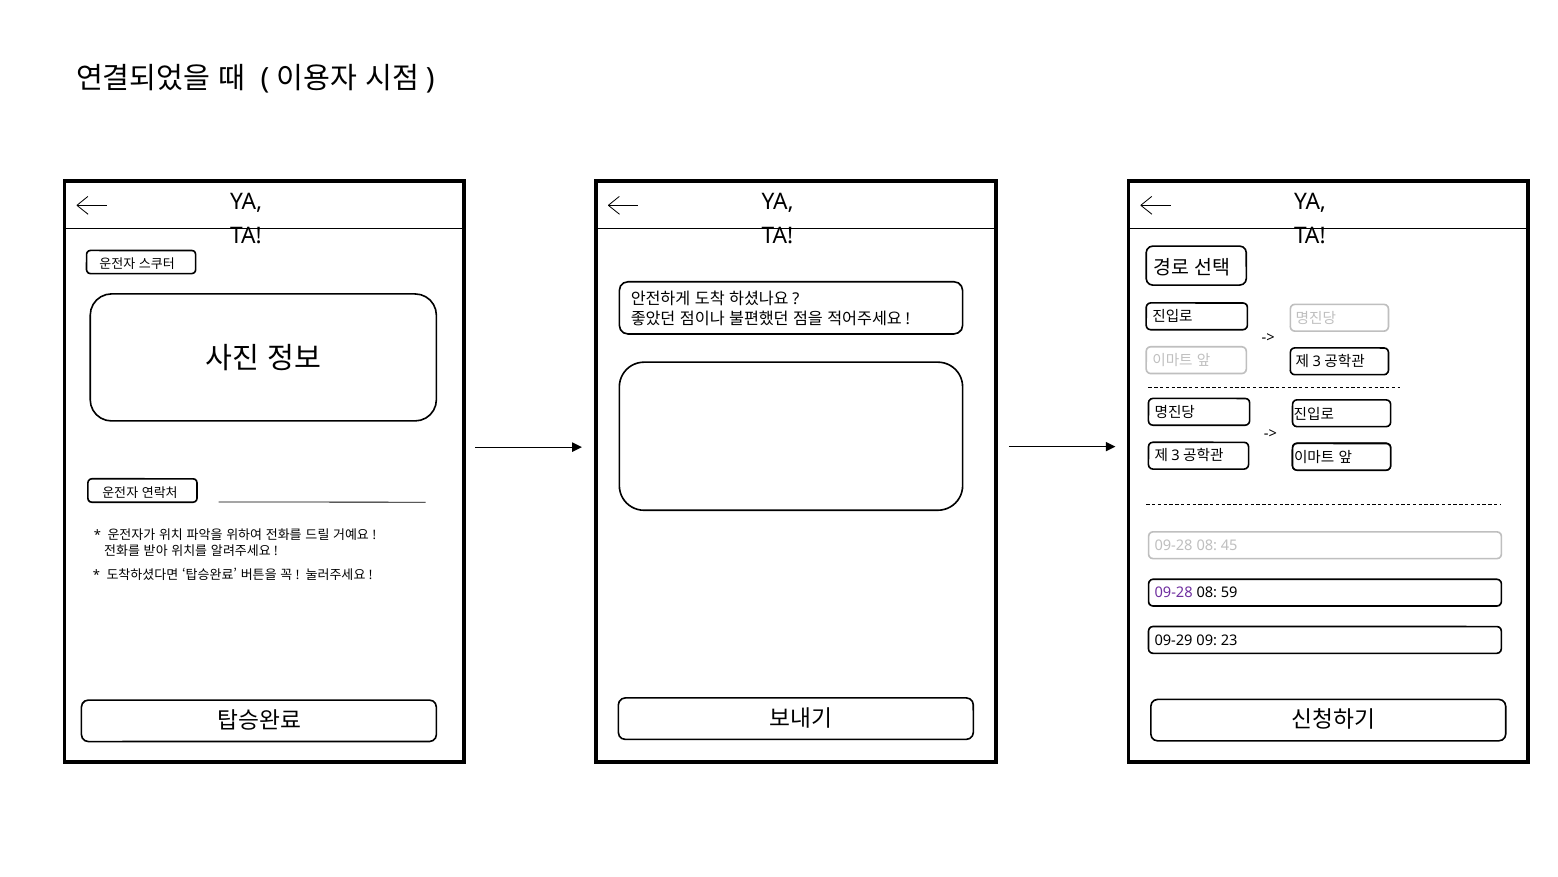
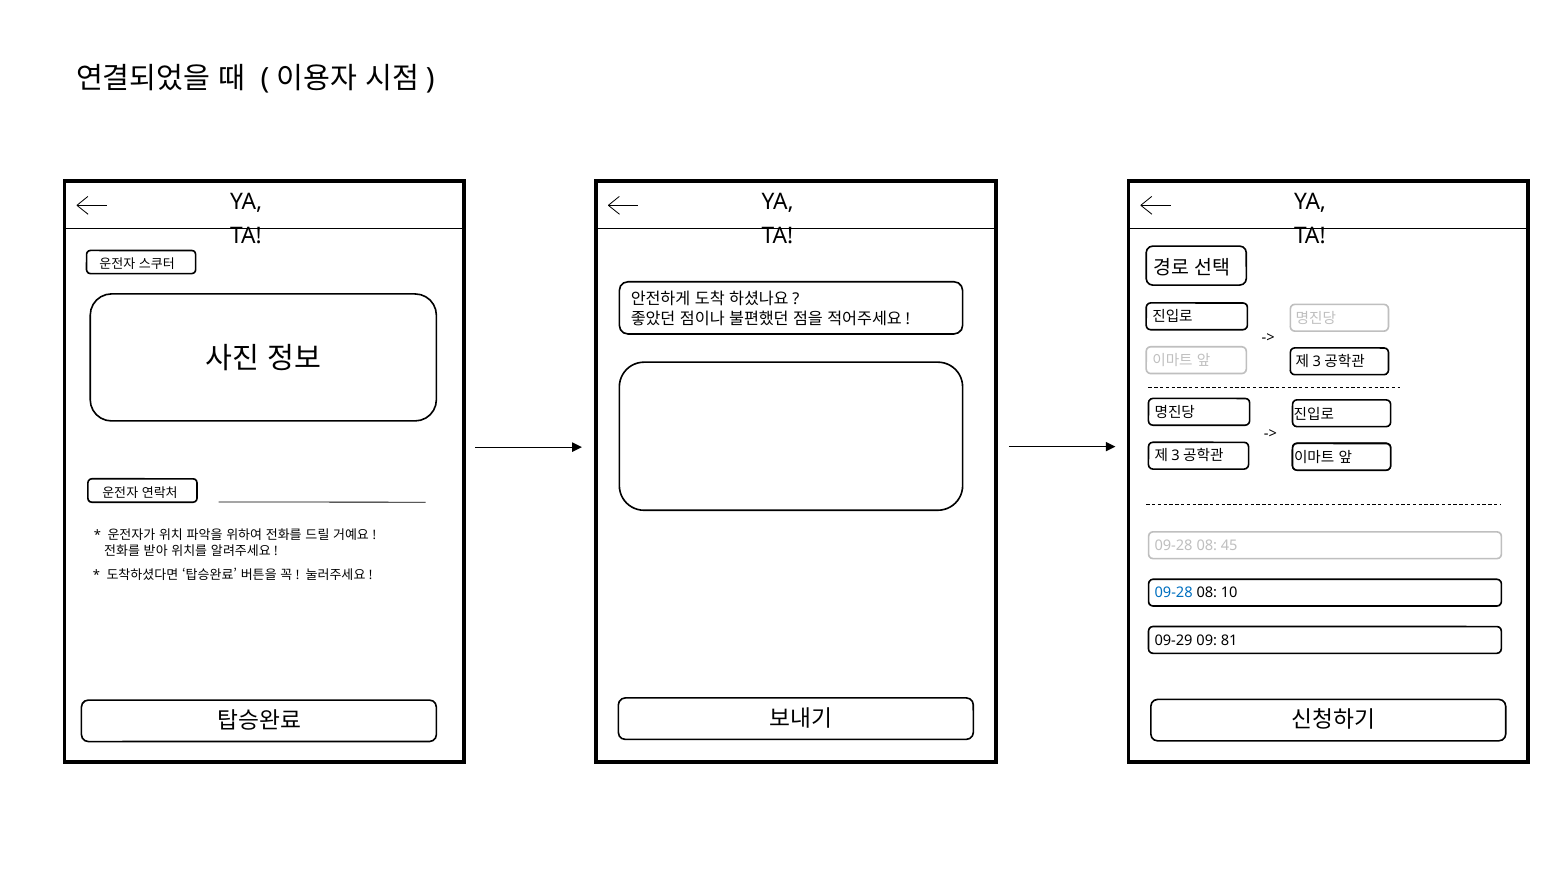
09-28 at (1174, 593) colour: purple -> blue
59: 59 -> 10
23: 23 -> 81
